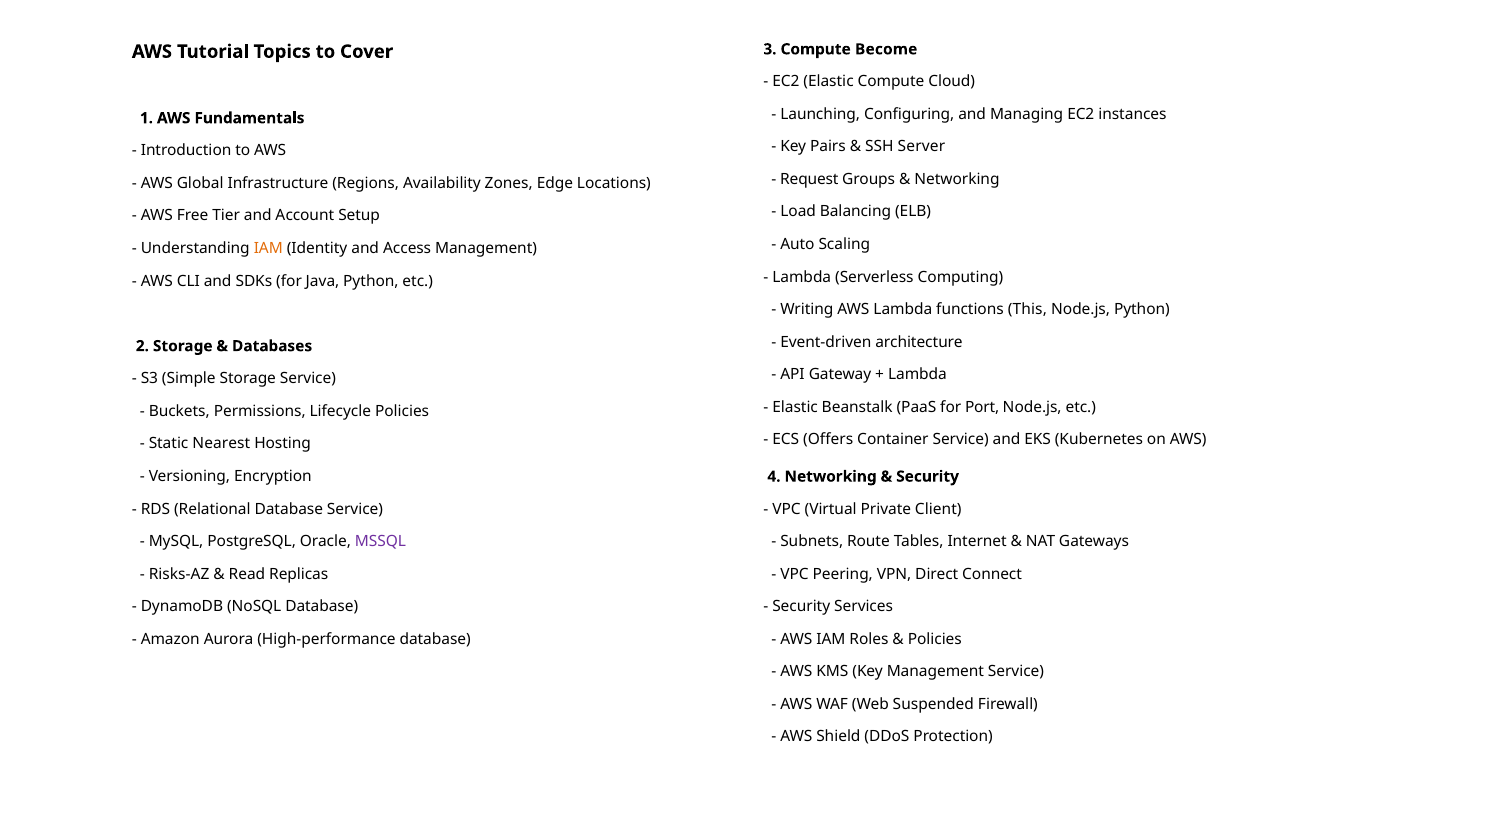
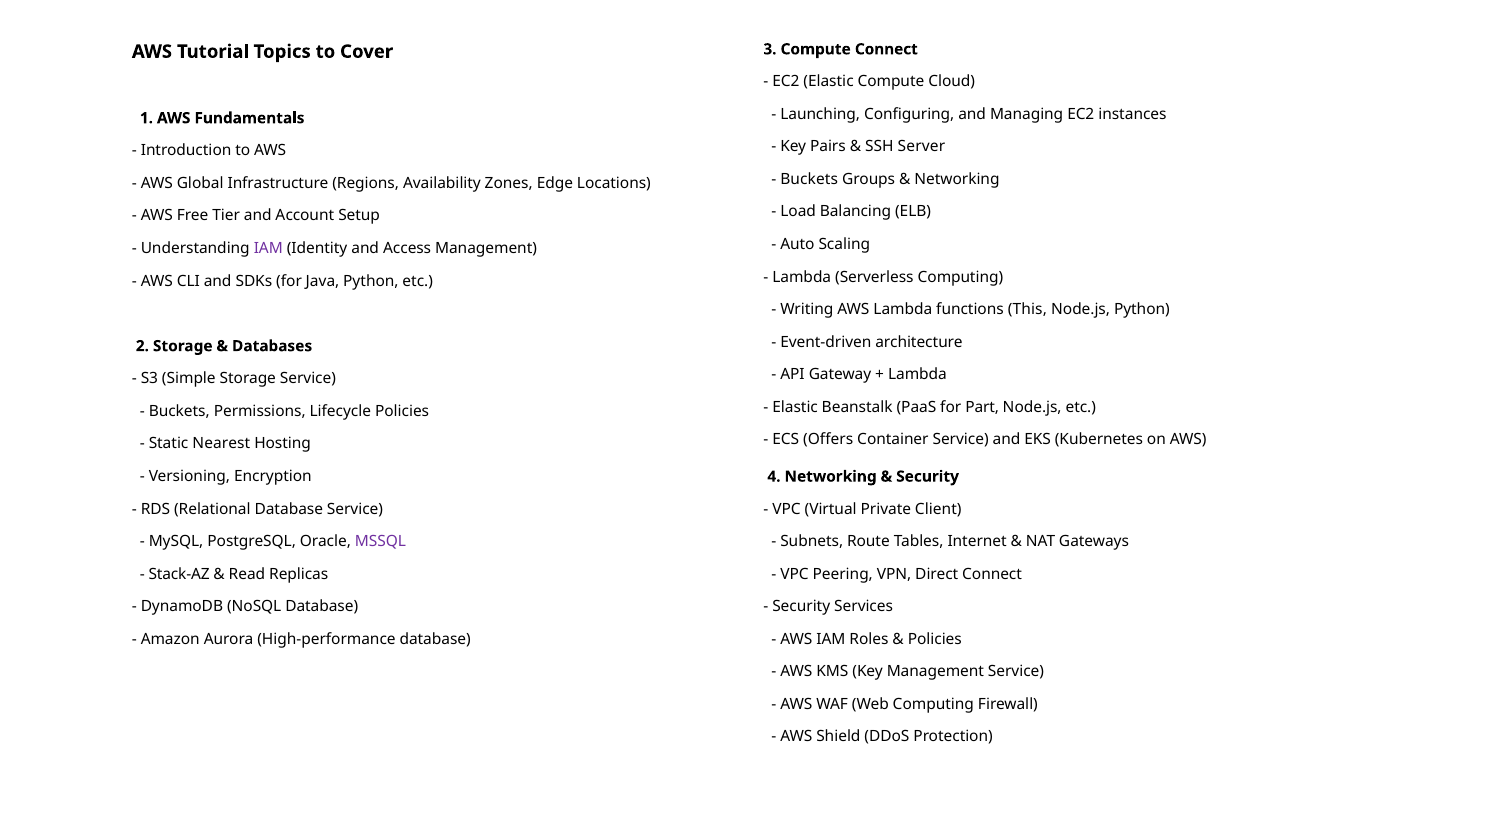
Compute Become: Become -> Connect
Request at (809, 179): Request -> Buckets
IAM at (268, 248) colour: orange -> purple
Port: Port -> Part
Risks-AZ: Risks-AZ -> Stack-AZ
Web Suspended: Suspended -> Computing
